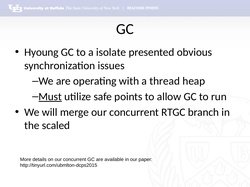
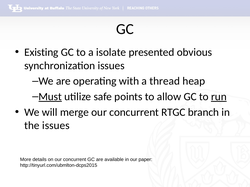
Hyoung: Hyoung -> Existing
run underline: none -> present
the scaled: scaled -> issues
